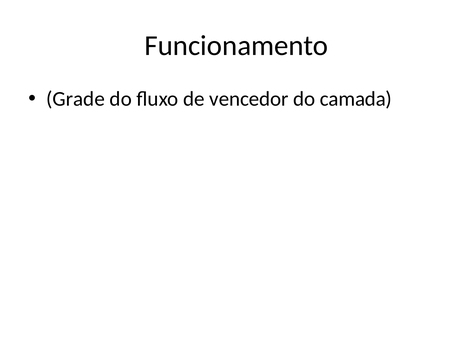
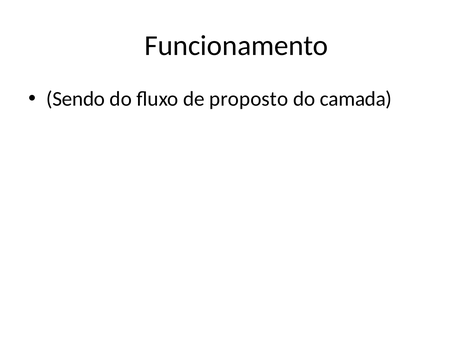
Grade: Grade -> Sendo
vencedor: vencedor -> proposto
